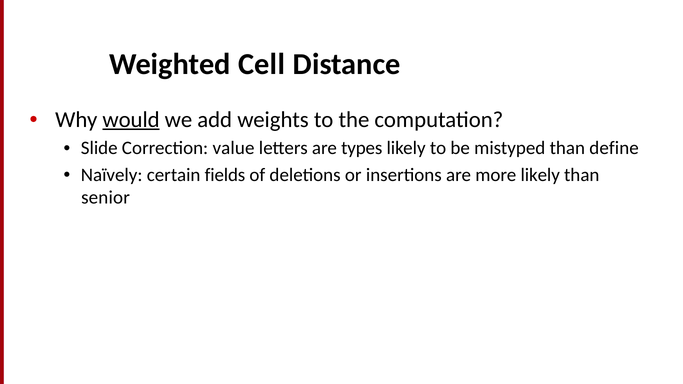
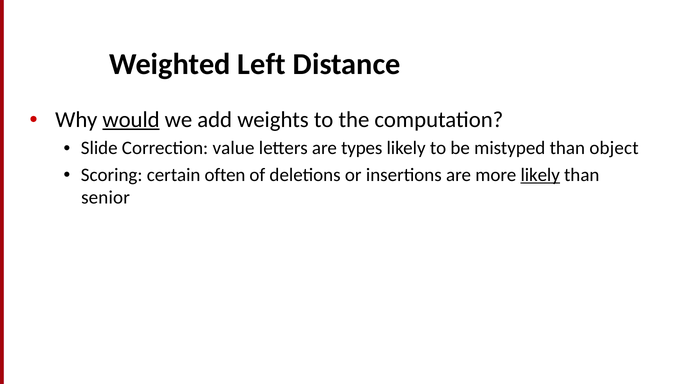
Cell: Cell -> Left
define: define -> object
Naïvely: Naïvely -> Scoring
fields: fields -> often
likely at (540, 175) underline: none -> present
